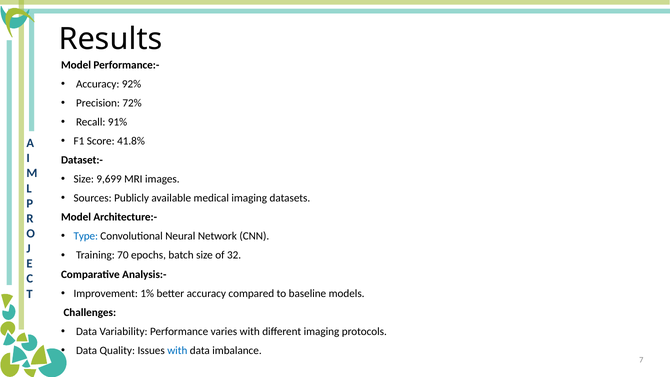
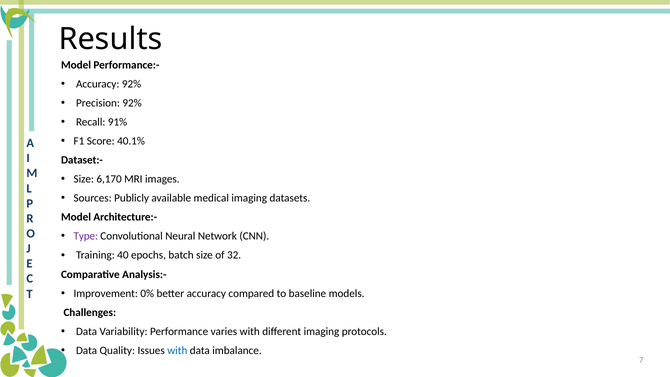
Precision 72%: 72% -> 92%
41.8%: 41.8% -> 40.1%
9,699: 9,699 -> 6,170
Type colour: blue -> purple
70: 70 -> 40
1%: 1% -> 0%
